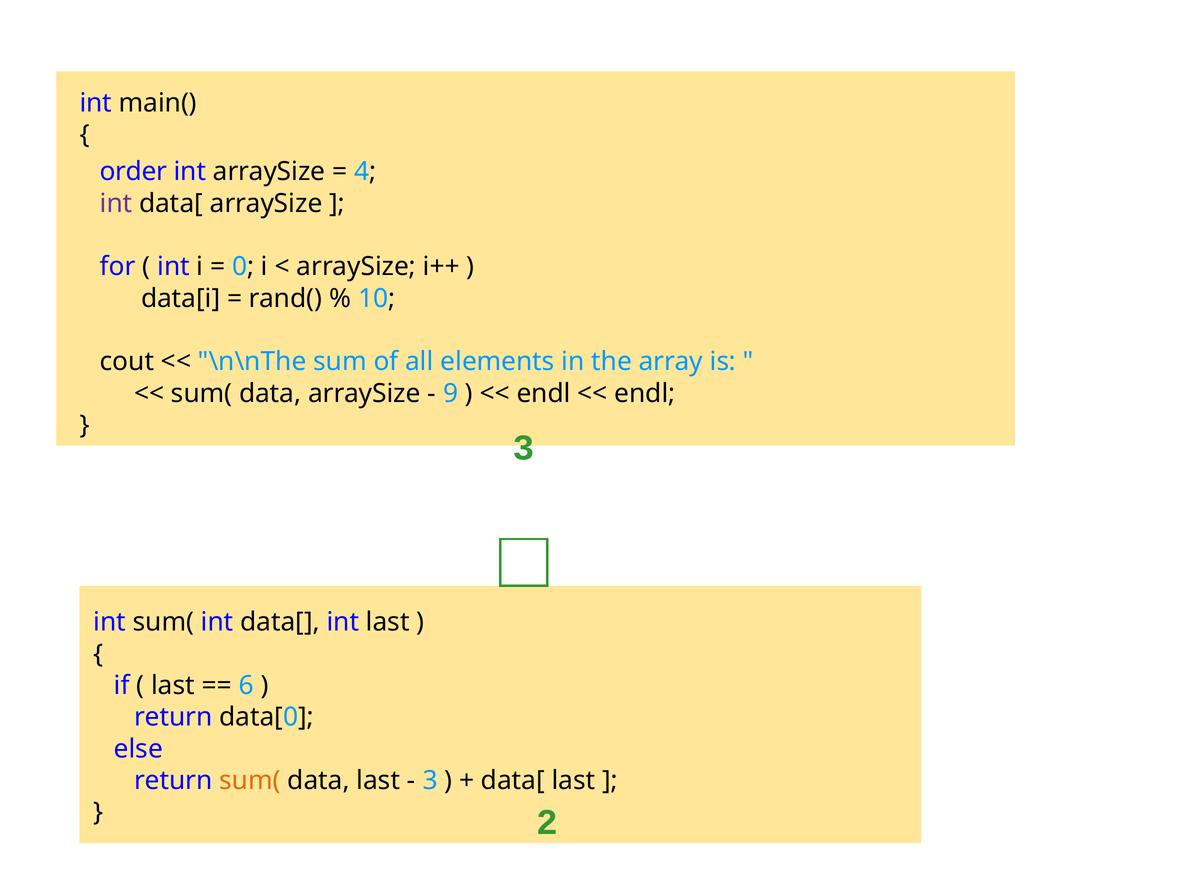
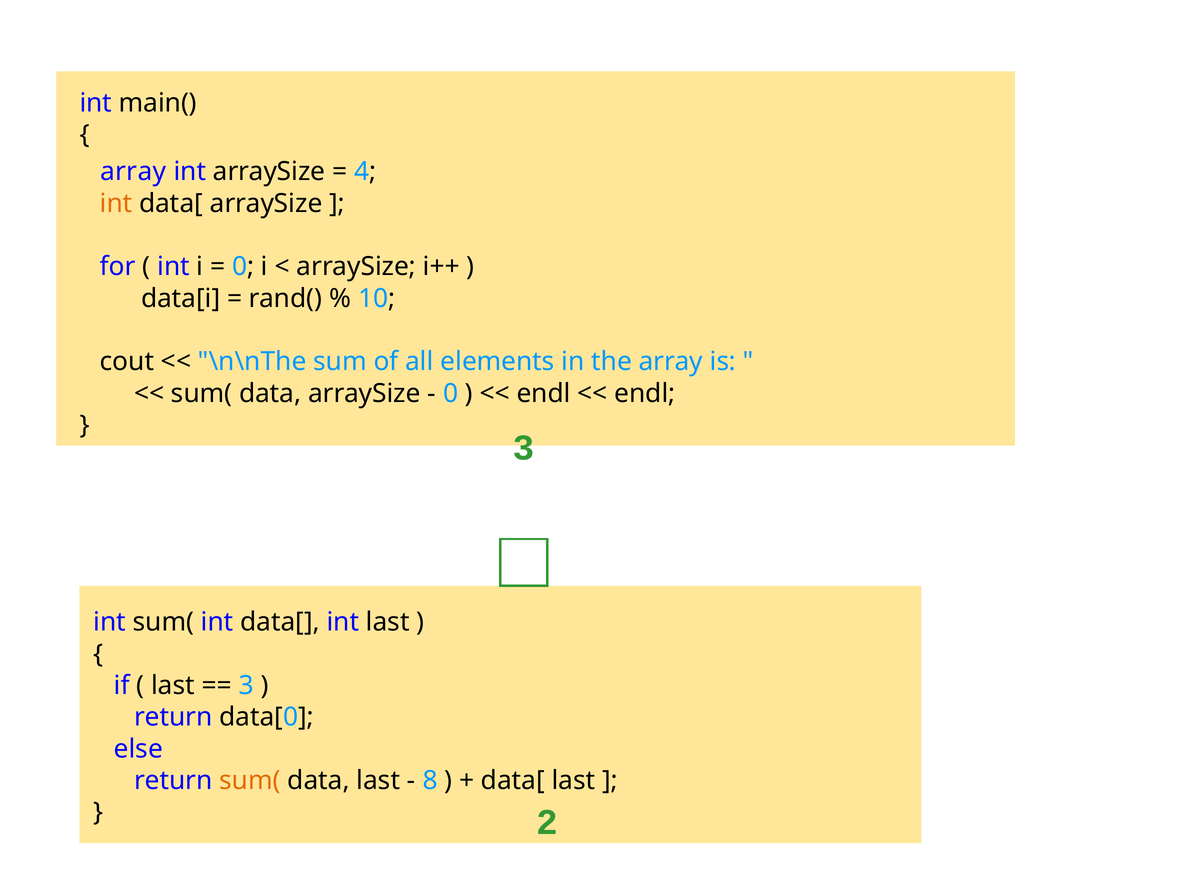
order at (133, 172): order -> array
int at (116, 203) colour: purple -> orange
9 at (451, 393): 9 -> 0
6 at (246, 686): 6 -> 3
3 at (430, 781): 3 -> 8
